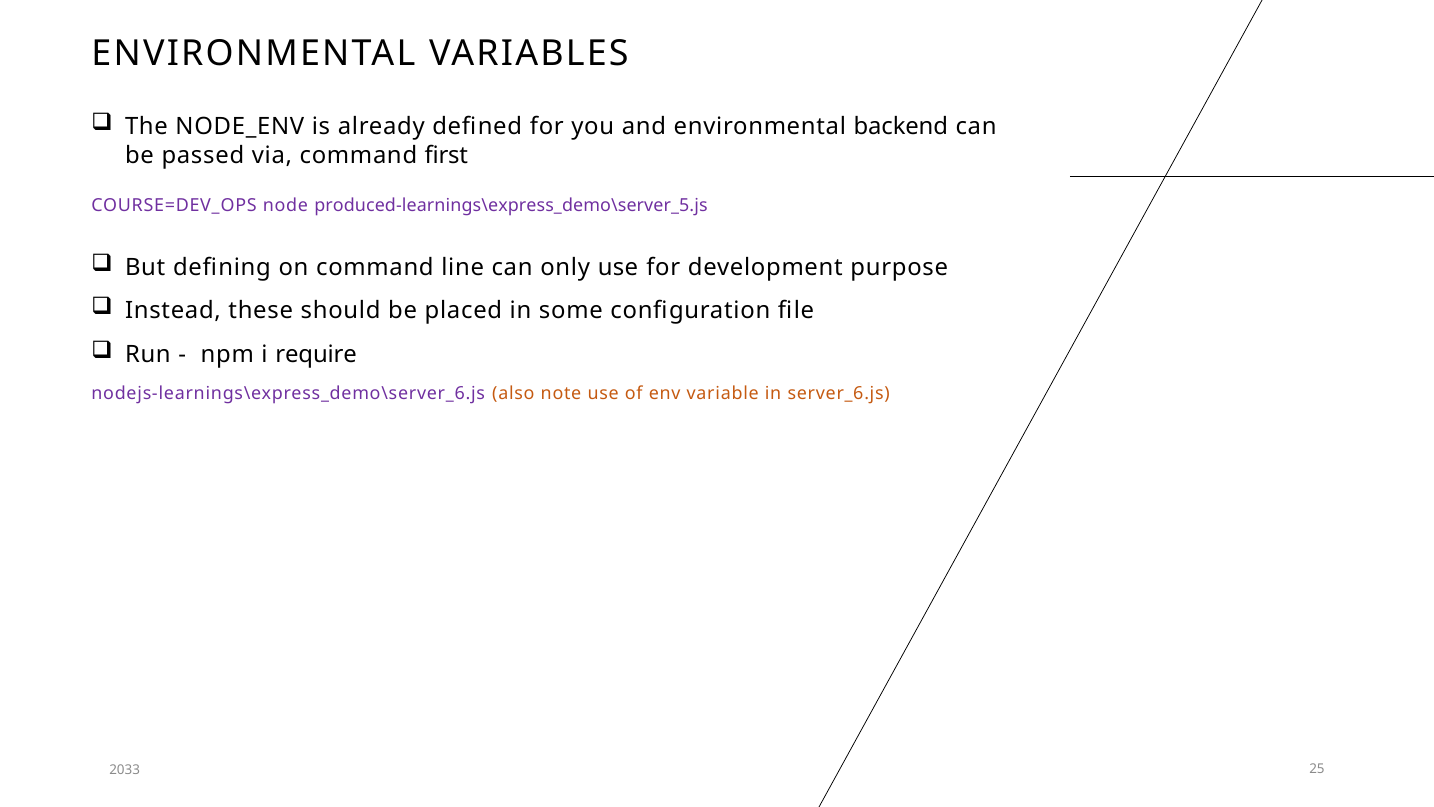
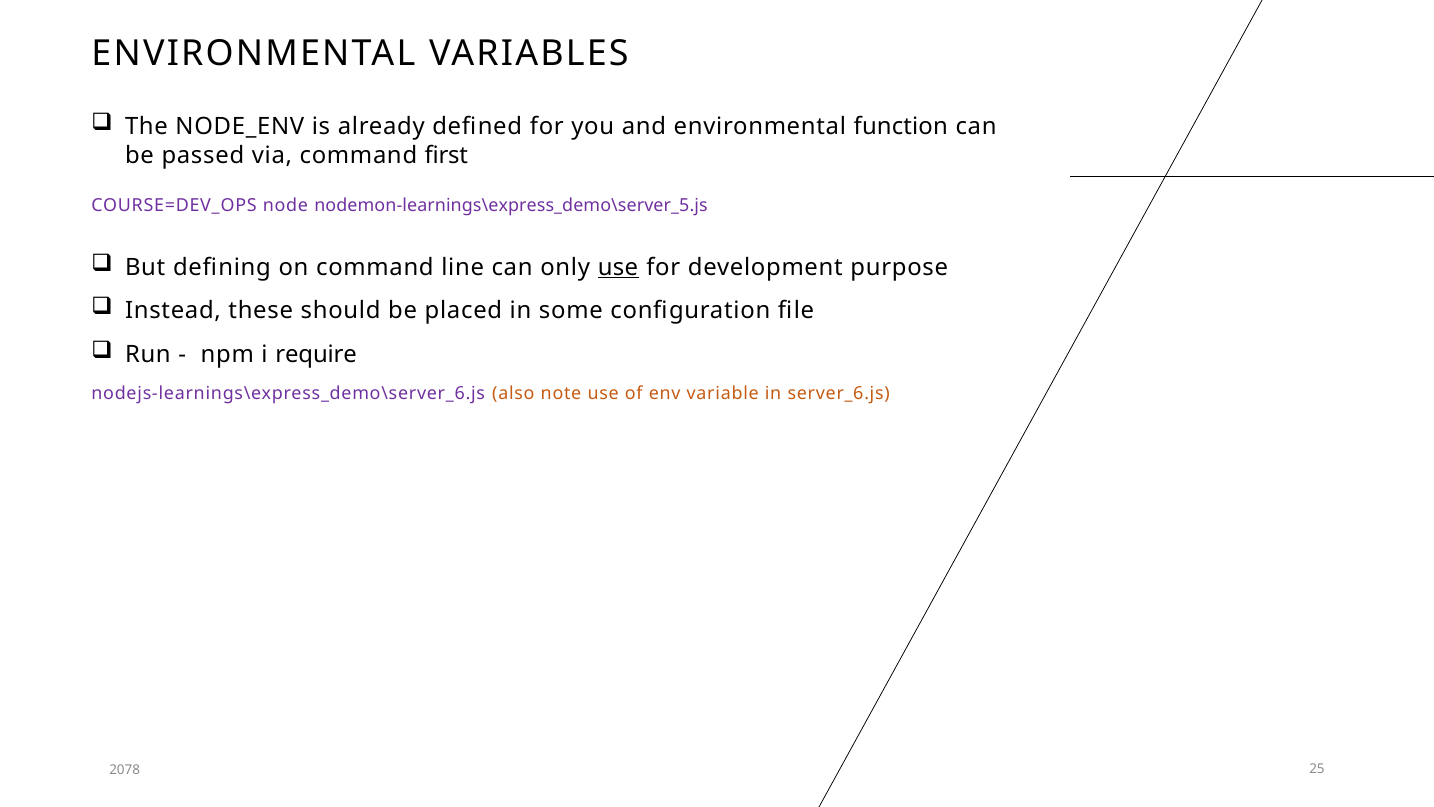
backend: backend -> function
produced-learnings\express_demo\server_5.js: produced-learnings\express_demo\server_5.js -> nodemon-learnings\express_demo\server_5.js
use at (618, 267) underline: none -> present
2033: 2033 -> 2078
